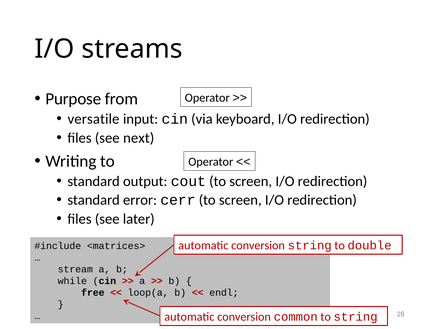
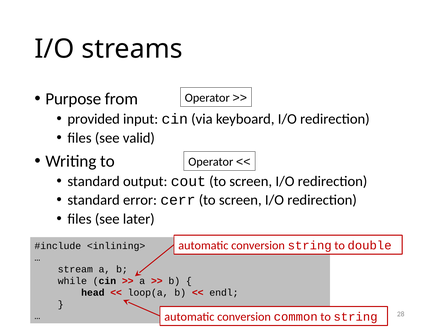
versatile: versatile -> provided
next: next -> valid
<matrices>: <matrices> -> <inlining>
free: free -> head
